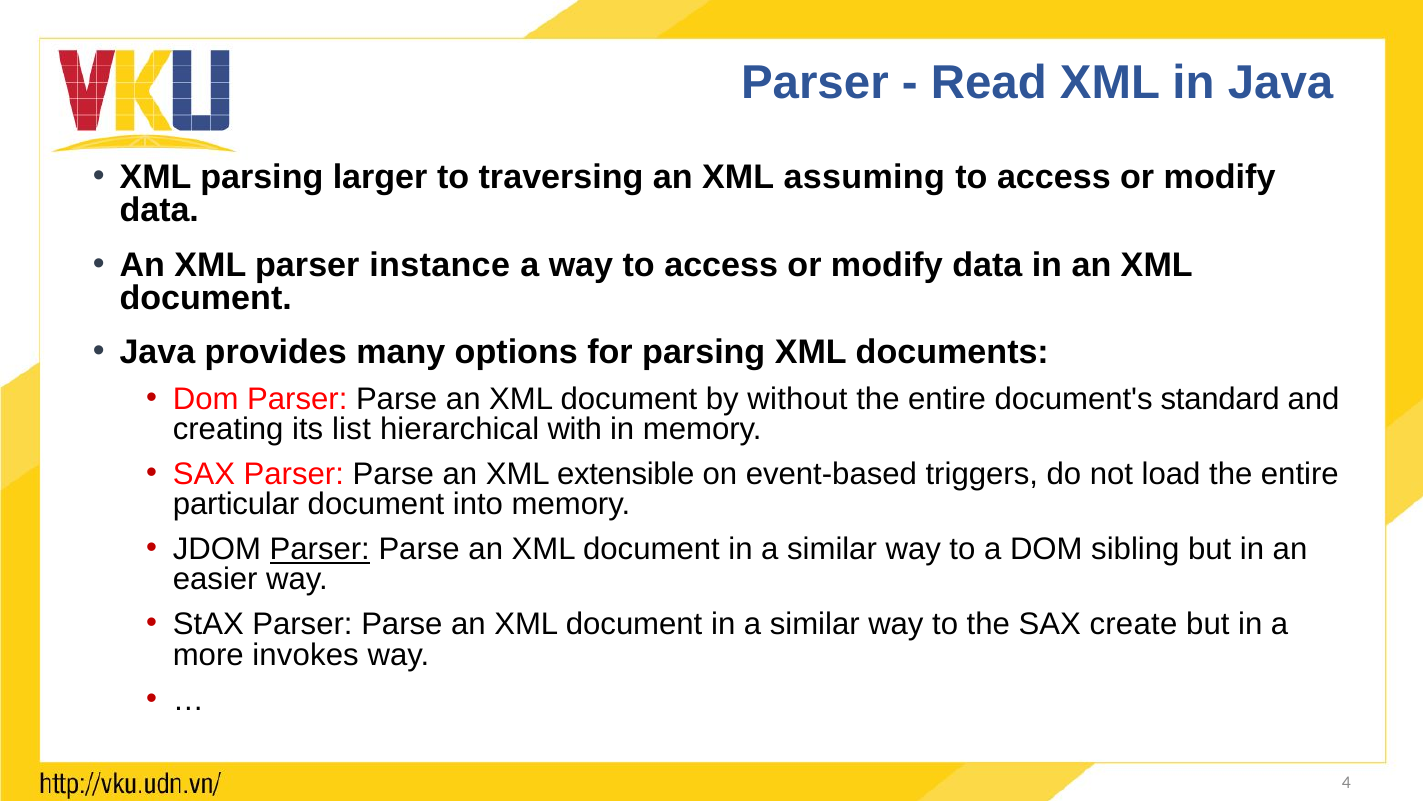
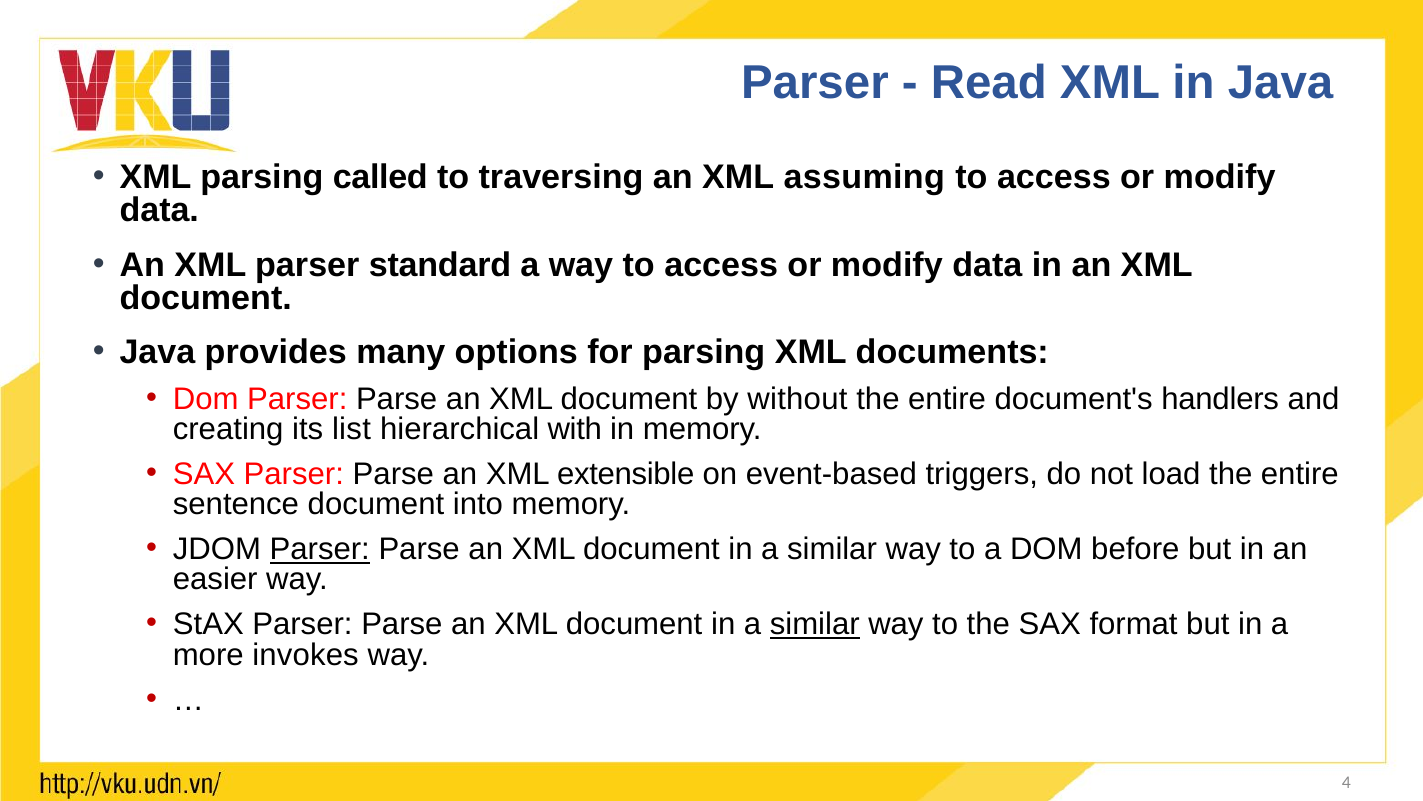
larger: larger -> called
instance: instance -> standard
standard: standard -> handlers
particular: particular -> sentence
sibling: sibling -> before
similar at (815, 624) underline: none -> present
create: create -> format
